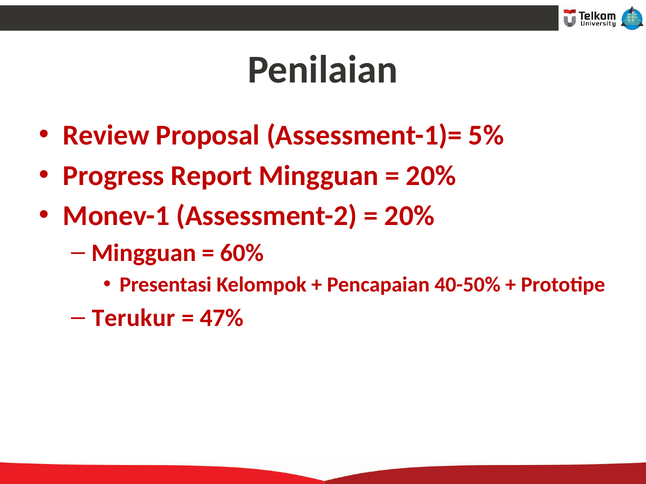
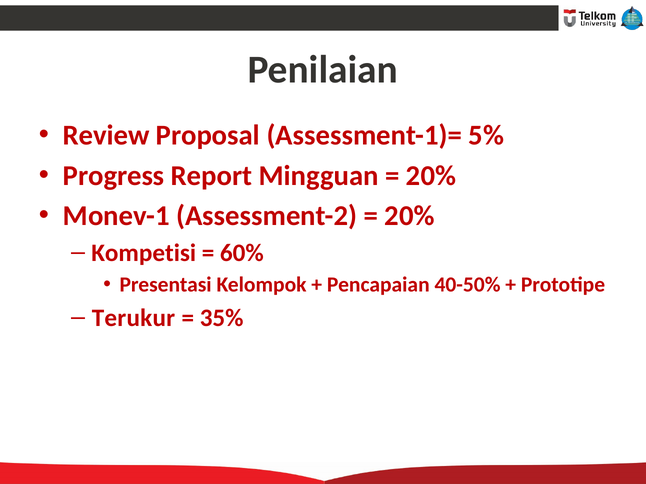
Mingguan at (144, 253): Mingguan -> Kompetisi
47%: 47% -> 35%
